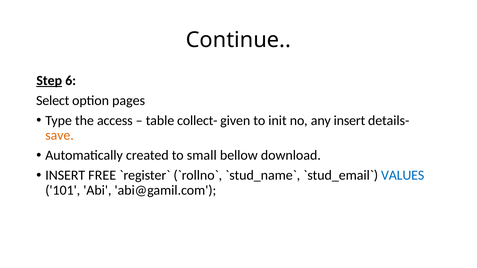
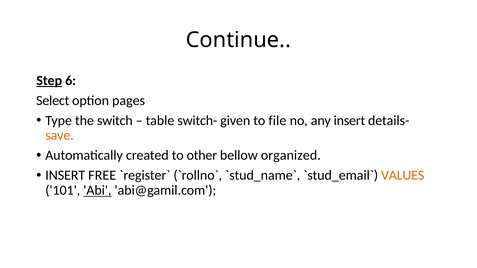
access: access -> switch
collect-: collect- -> switch-
init: init -> file
small: small -> other
download: download -> organized
VALUES colour: blue -> orange
Abi underline: none -> present
